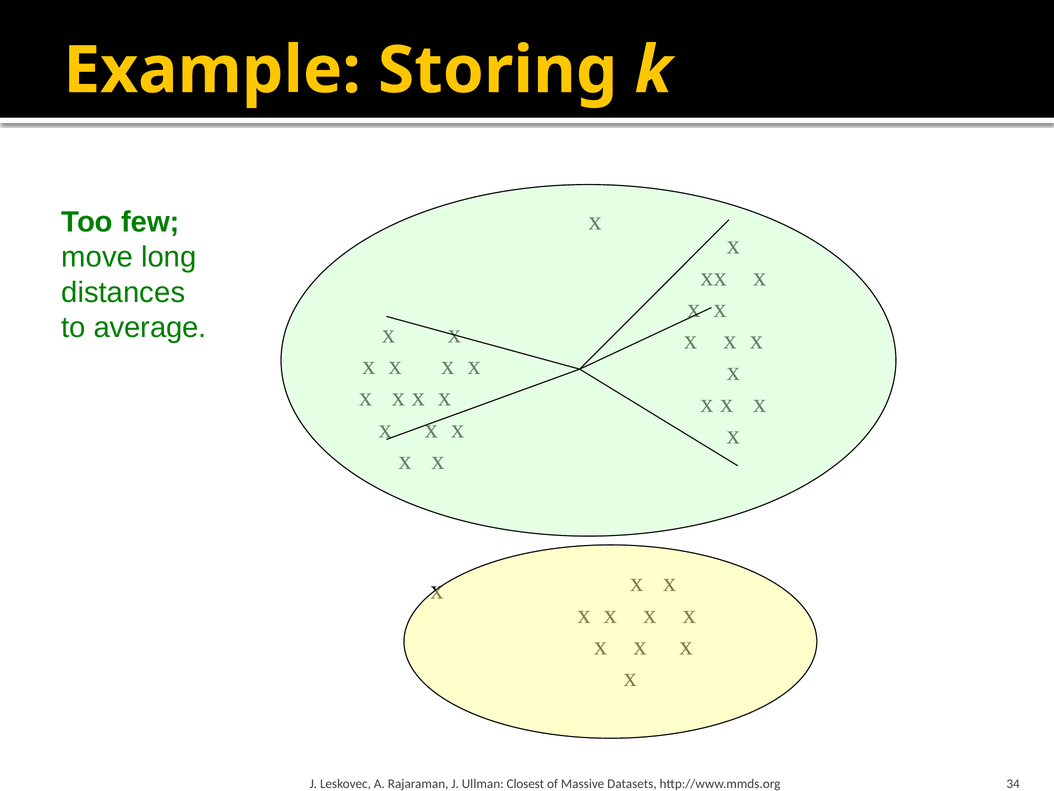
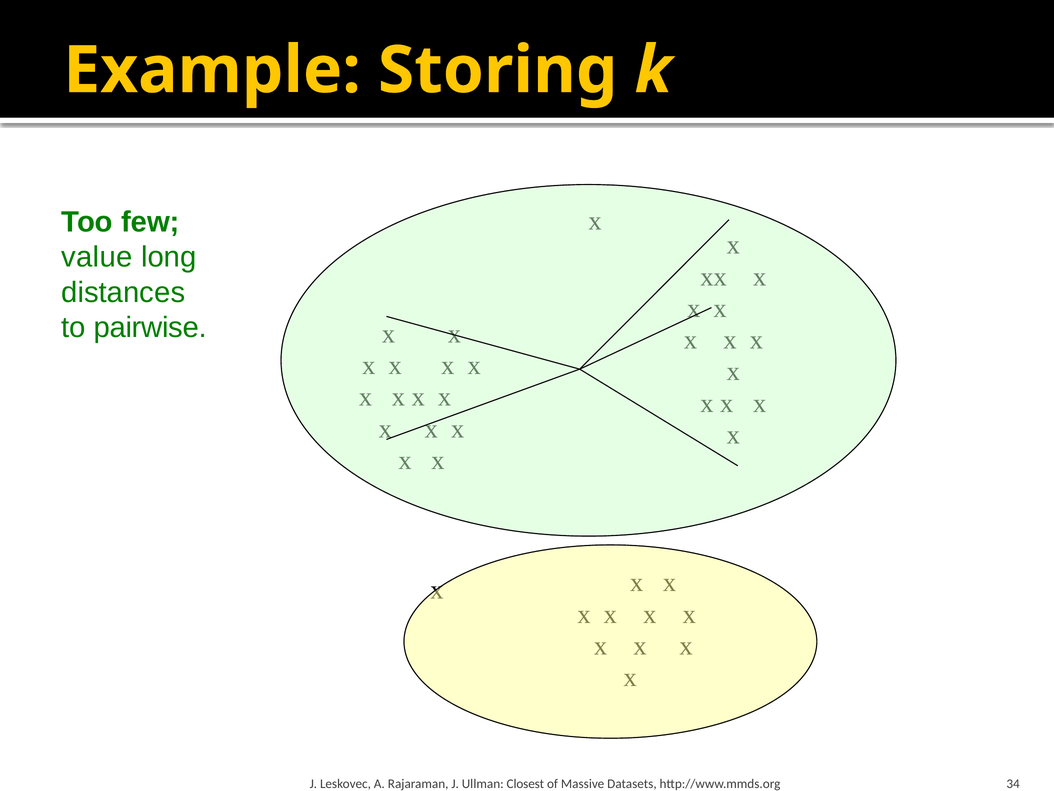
move: move -> value
average: average -> pairwise
